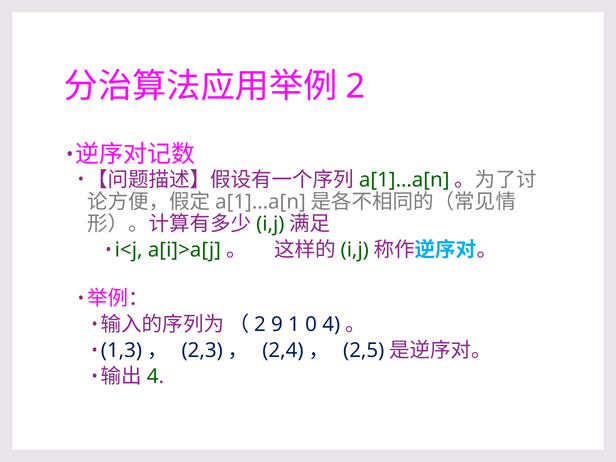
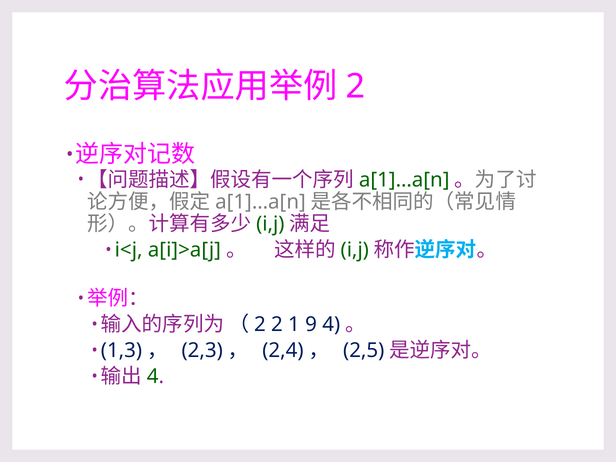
9 at (277, 325): 9 -> 2
0: 0 -> 9
